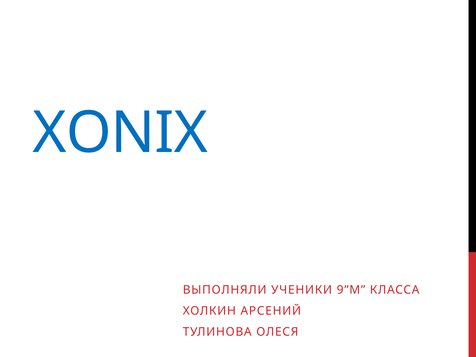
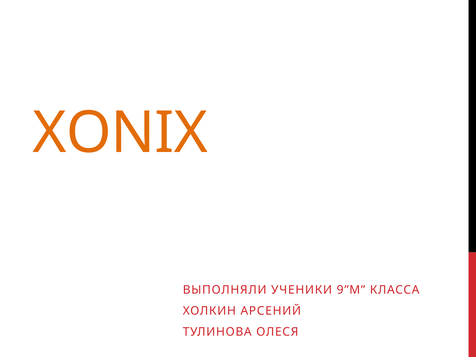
XONIX colour: blue -> orange
